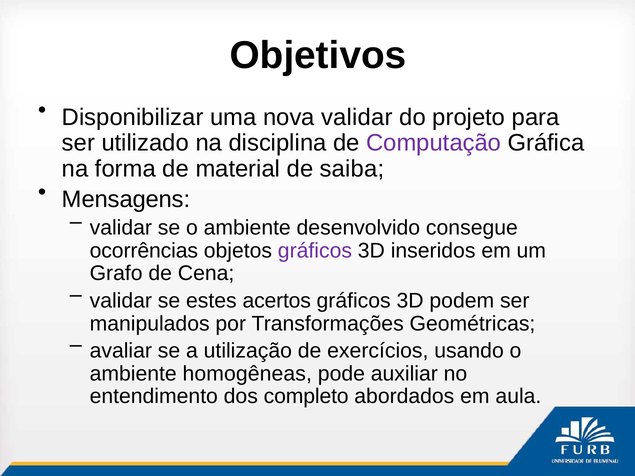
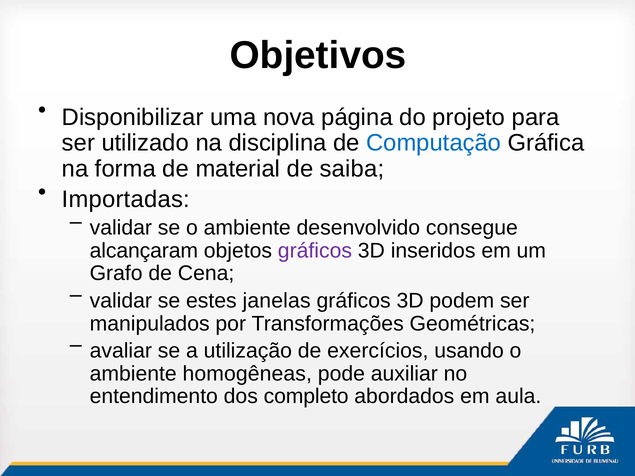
nova validar: validar -> página
Computação colour: purple -> blue
Mensagens: Mensagens -> Importadas
ocorrências: ocorrências -> alcançaram
acertos: acertos -> janelas
